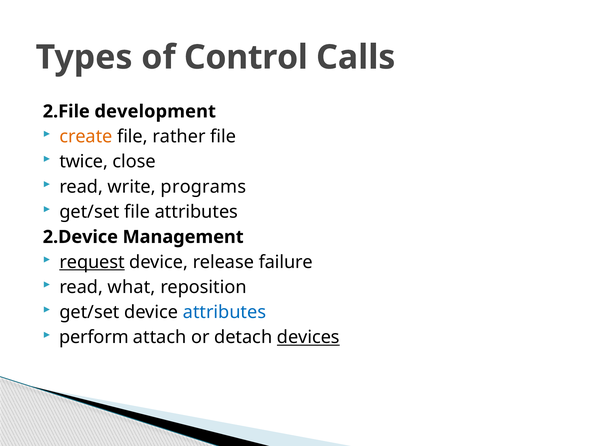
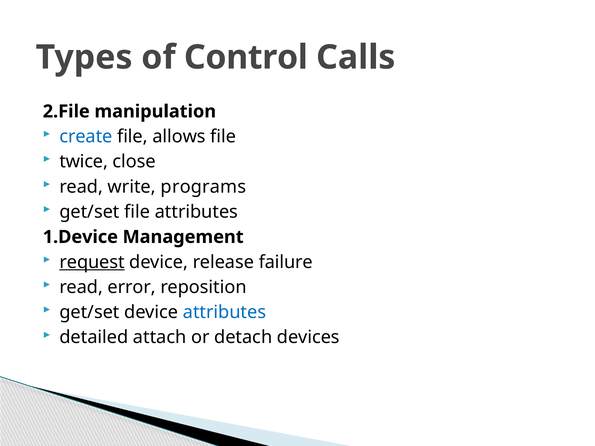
development: development -> manipulation
create colour: orange -> blue
rather: rather -> allows
2.Device: 2.Device -> 1.Device
what: what -> error
perform: perform -> detailed
devices underline: present -> none
